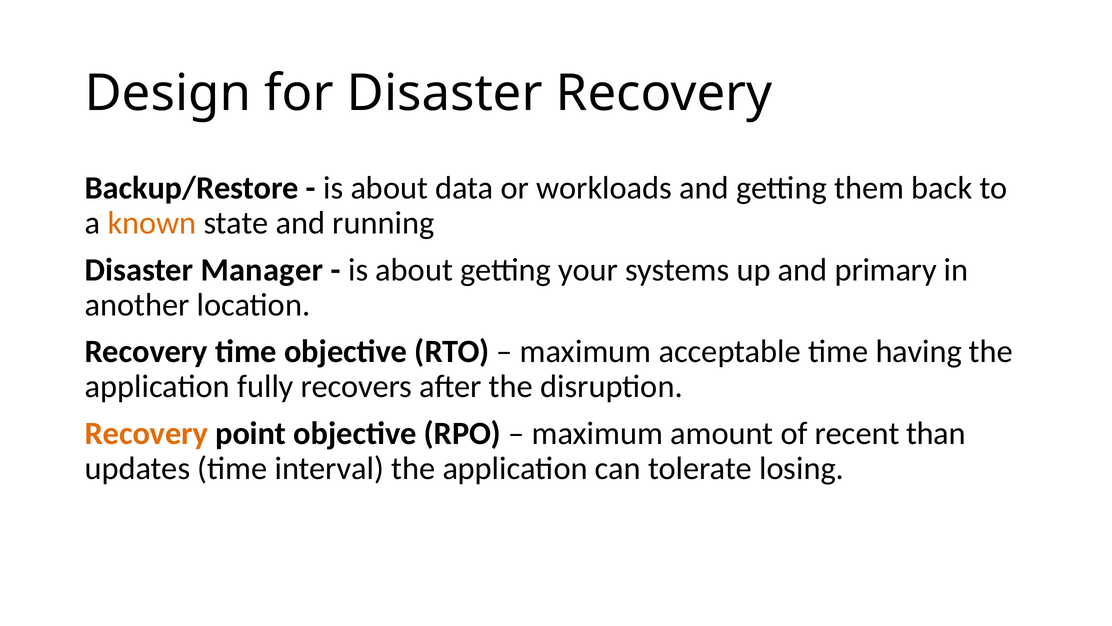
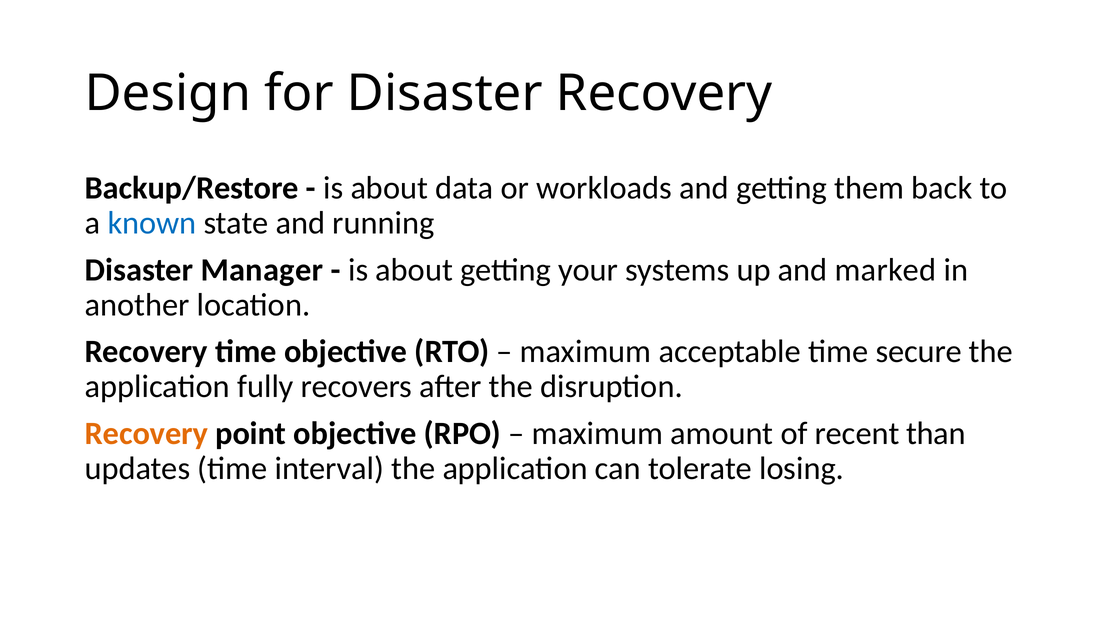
known colour: orange -> blue
primary: primary -> marked
having: having -> secure
